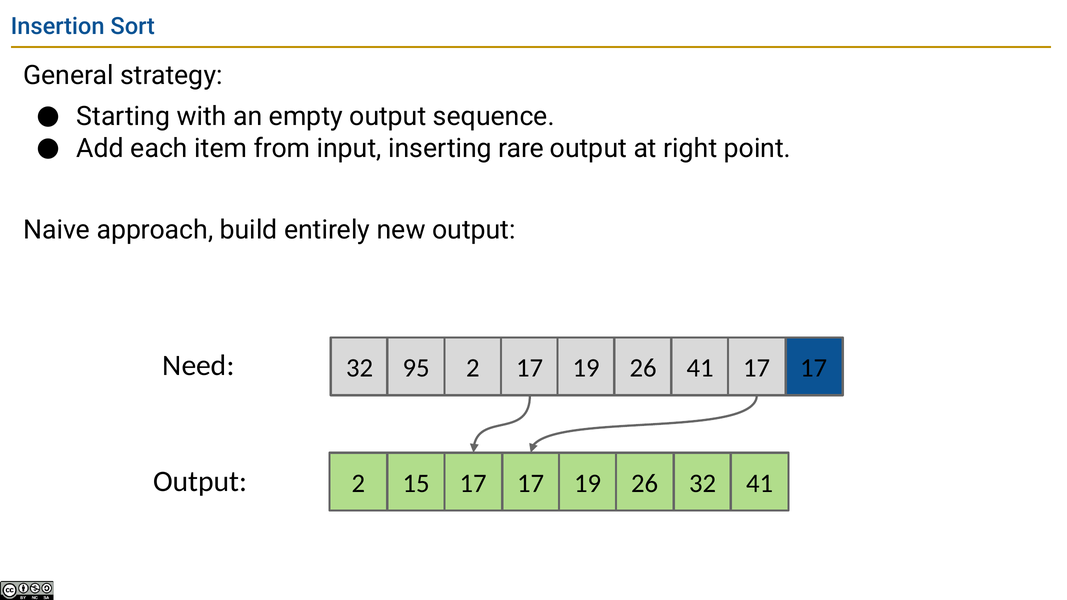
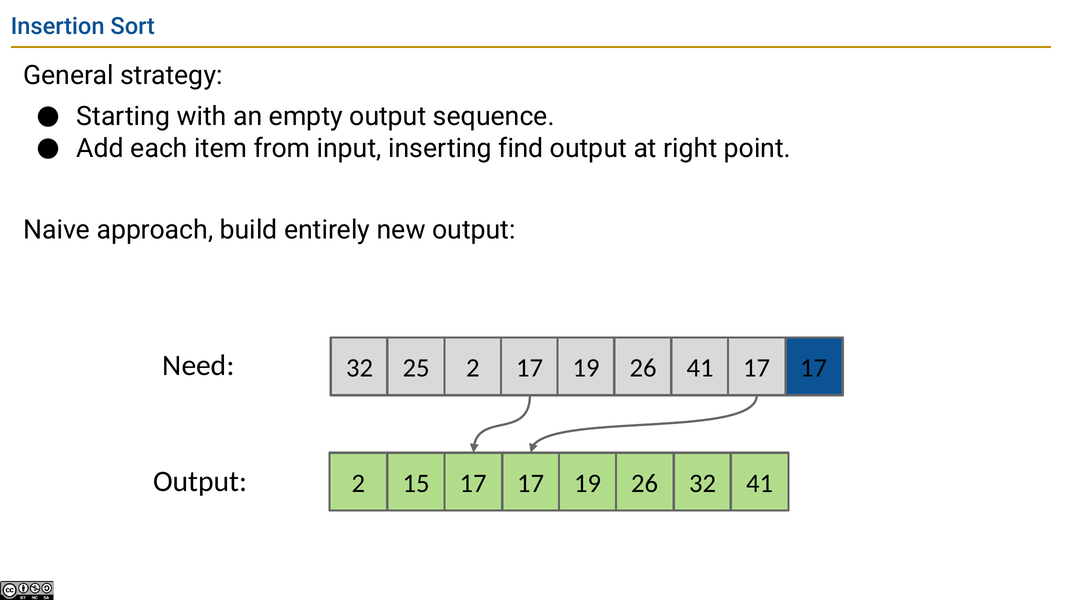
rare: rare -> find
95: 95 -> 25
